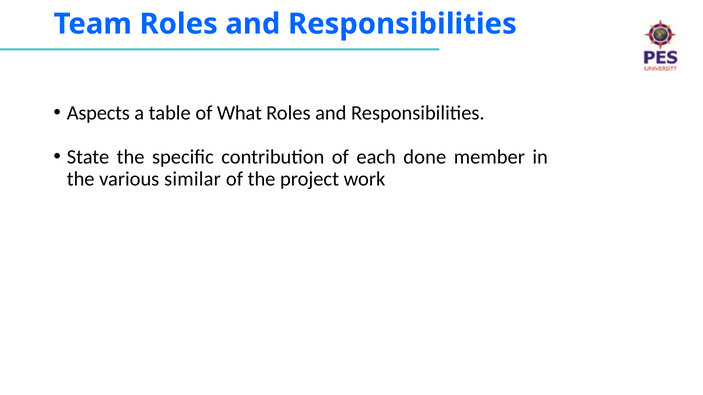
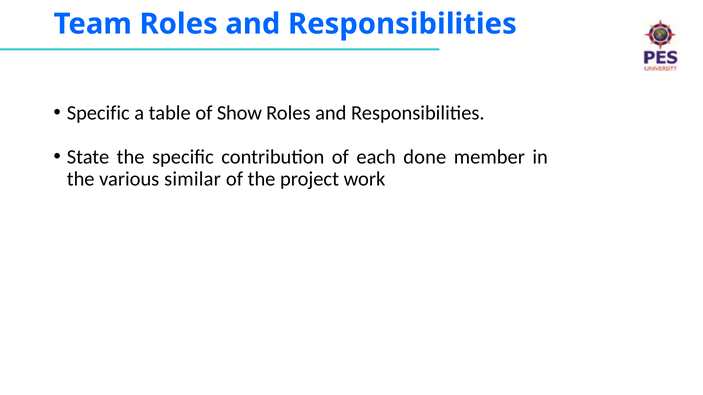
Aspects at (98, 113): Aspects -> Specific
What: What -> Show
